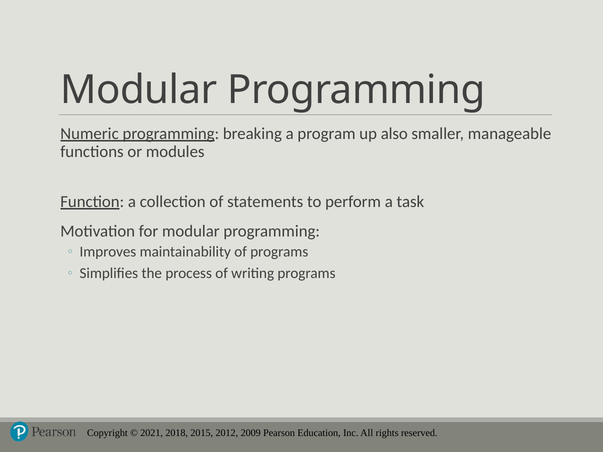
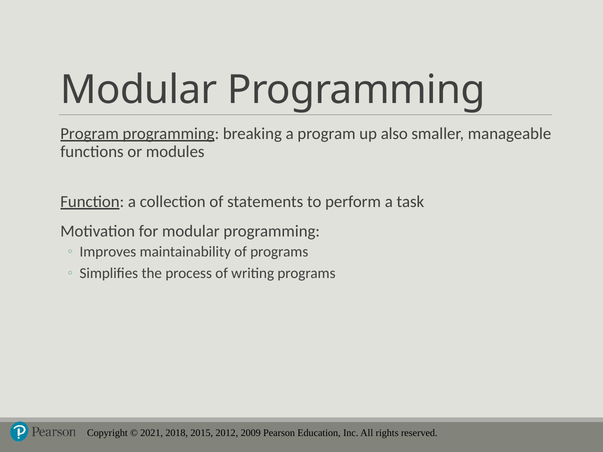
Numeric at (90, 134): Numeric -> Program
